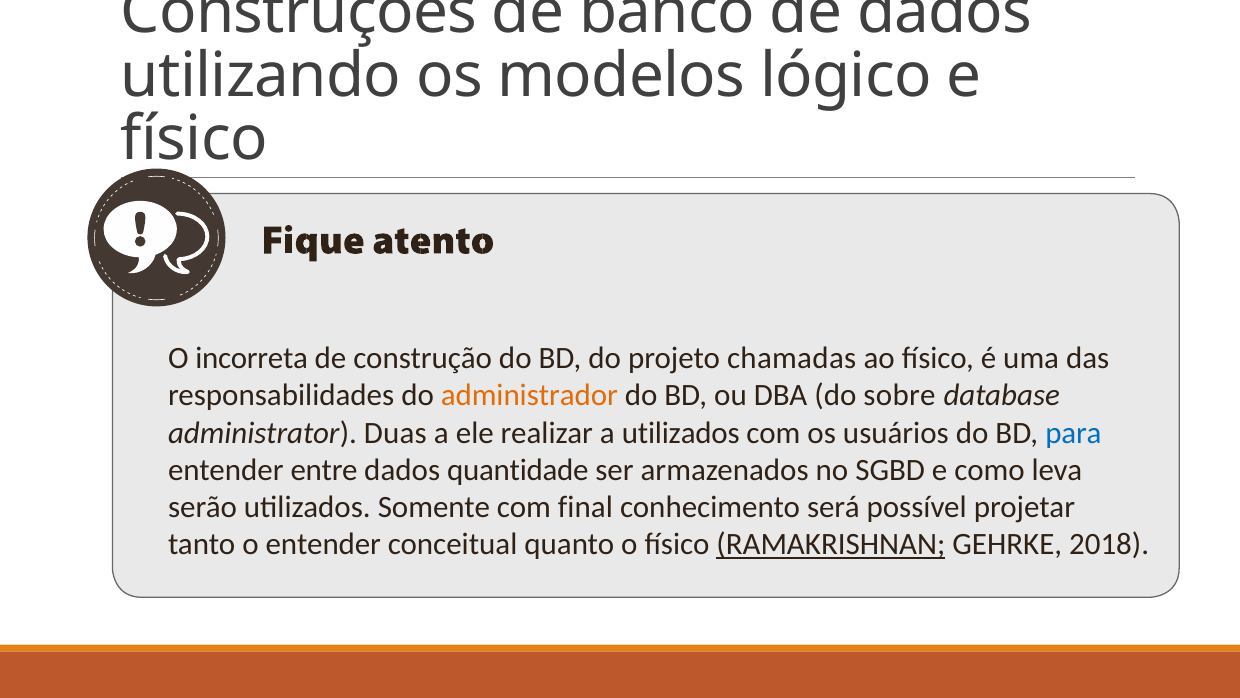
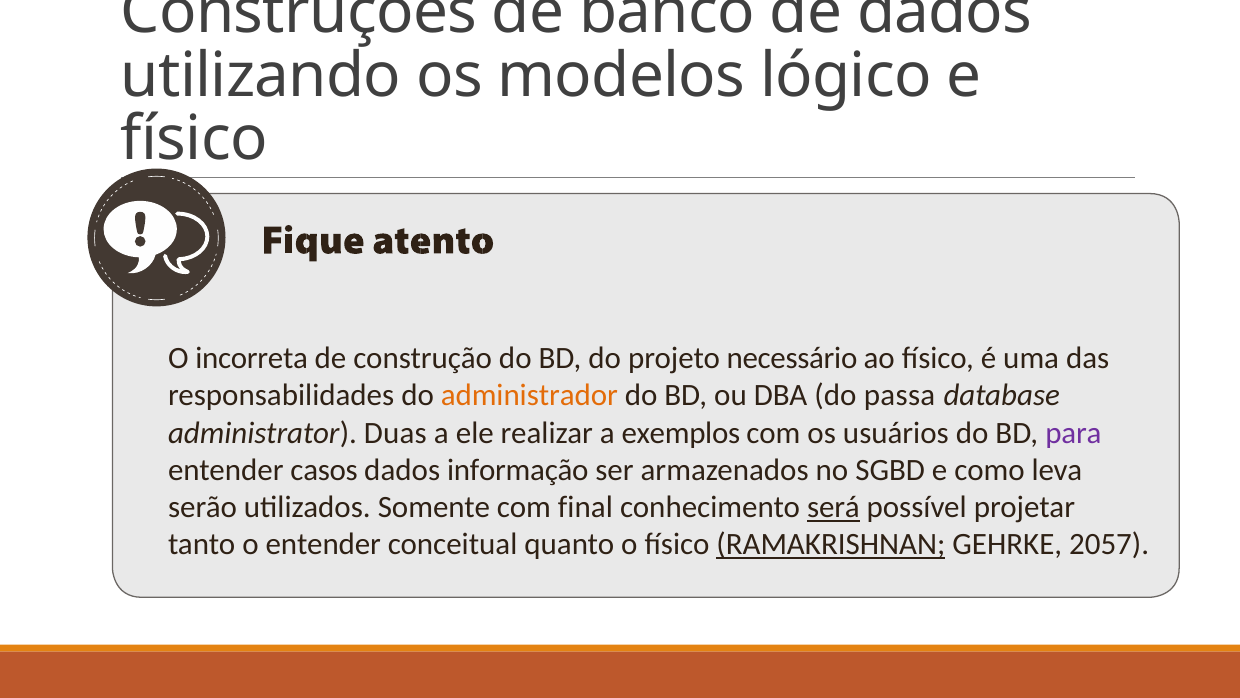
chamadas: chamadas -> necessário
sobre: sobre -> passa
a utilizados: utilizados -> exemplos
para colour: blue -> purple
entre: entre -> casos
quantidade: quantidade -> informação
será underline: none -> present
2018: 2018 -> 2057
